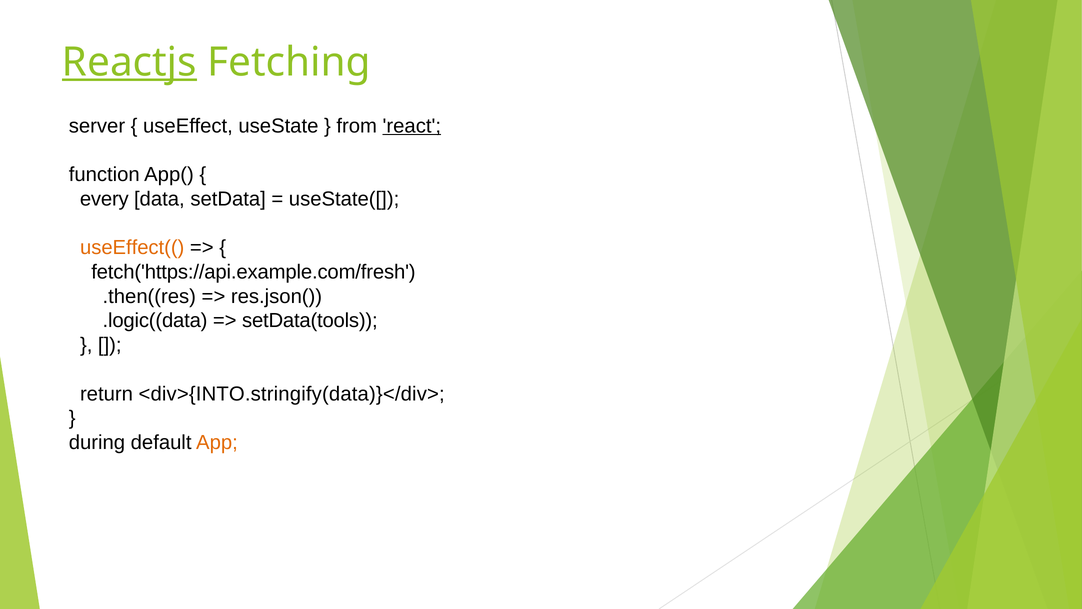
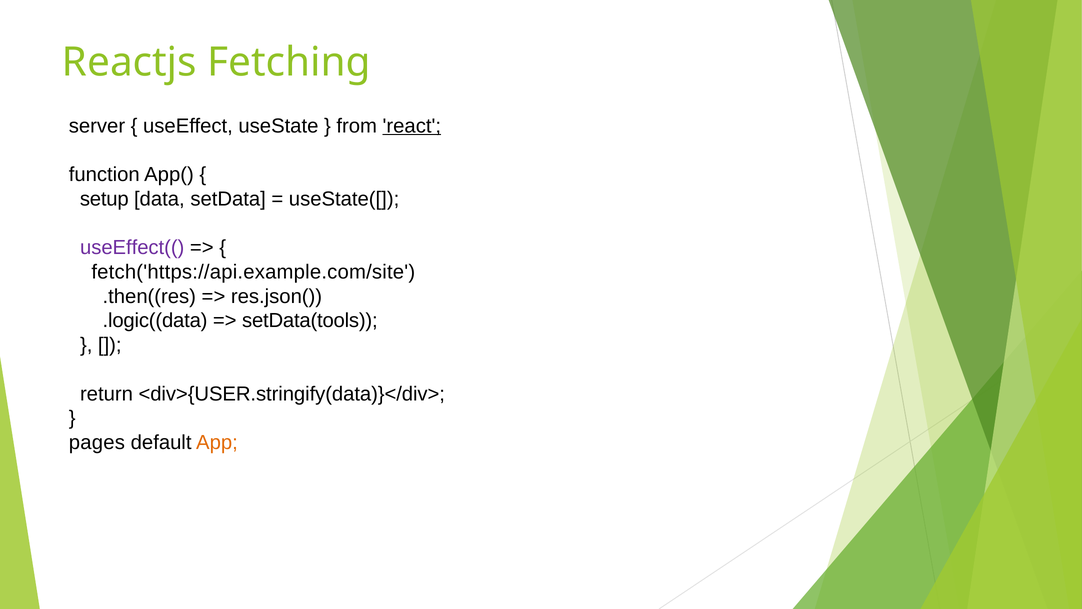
Reactjs underline: present -> none
every: every -> setup
useEffect(( colour: orange -> purple
fetch('https://api.example.com/fresh: fetch('https://api.example.com/fresh -> fetch('https://api.example.com/site
<div>{INTO.stringify(data)}</div>: <div>{INTO.stringify(data)}</div> -> <div>{USER.stringify(data)}</div>
during: during -> pages
